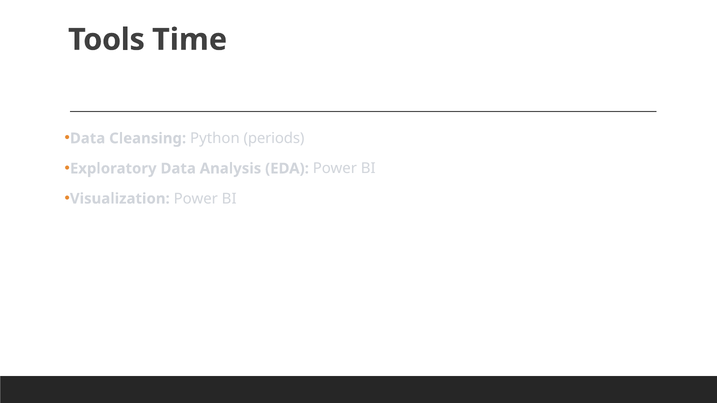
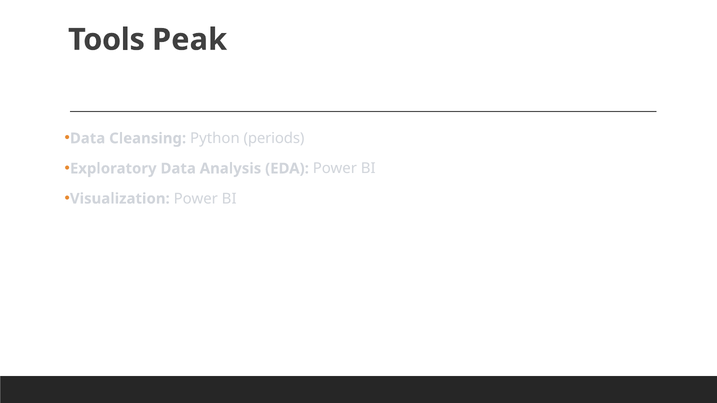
Time: Time -> Peak
